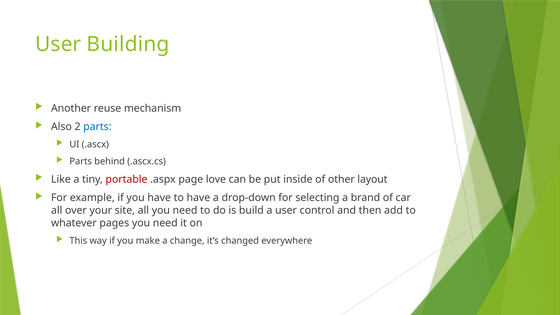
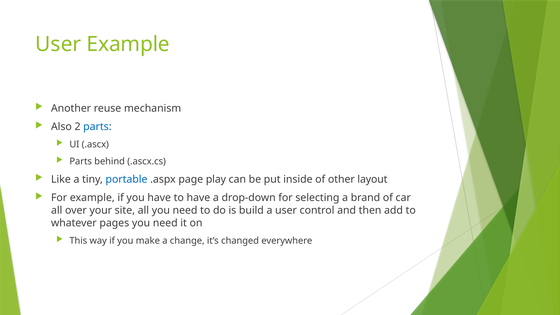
User Building: Building -> Example
portable colour: red -> blue
love: love -> play
